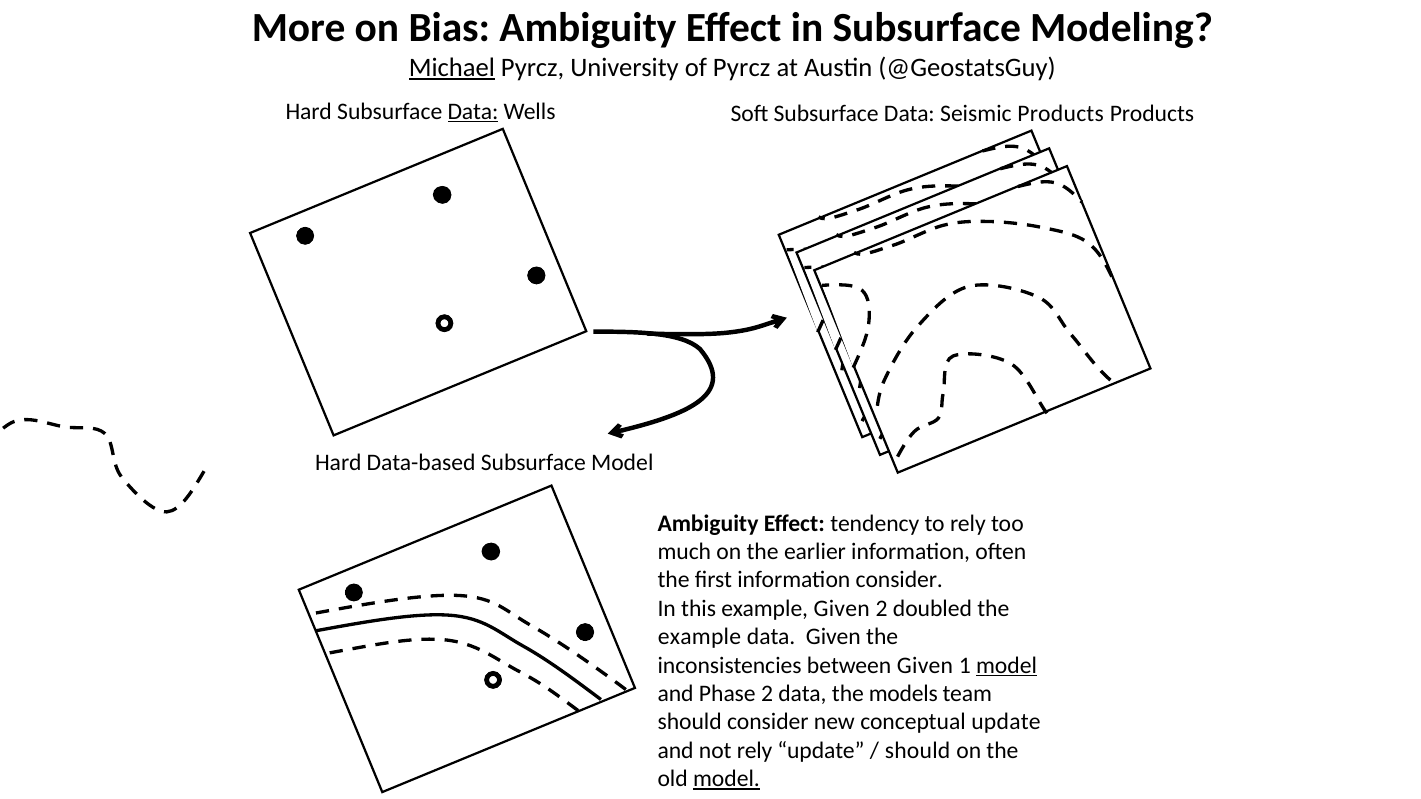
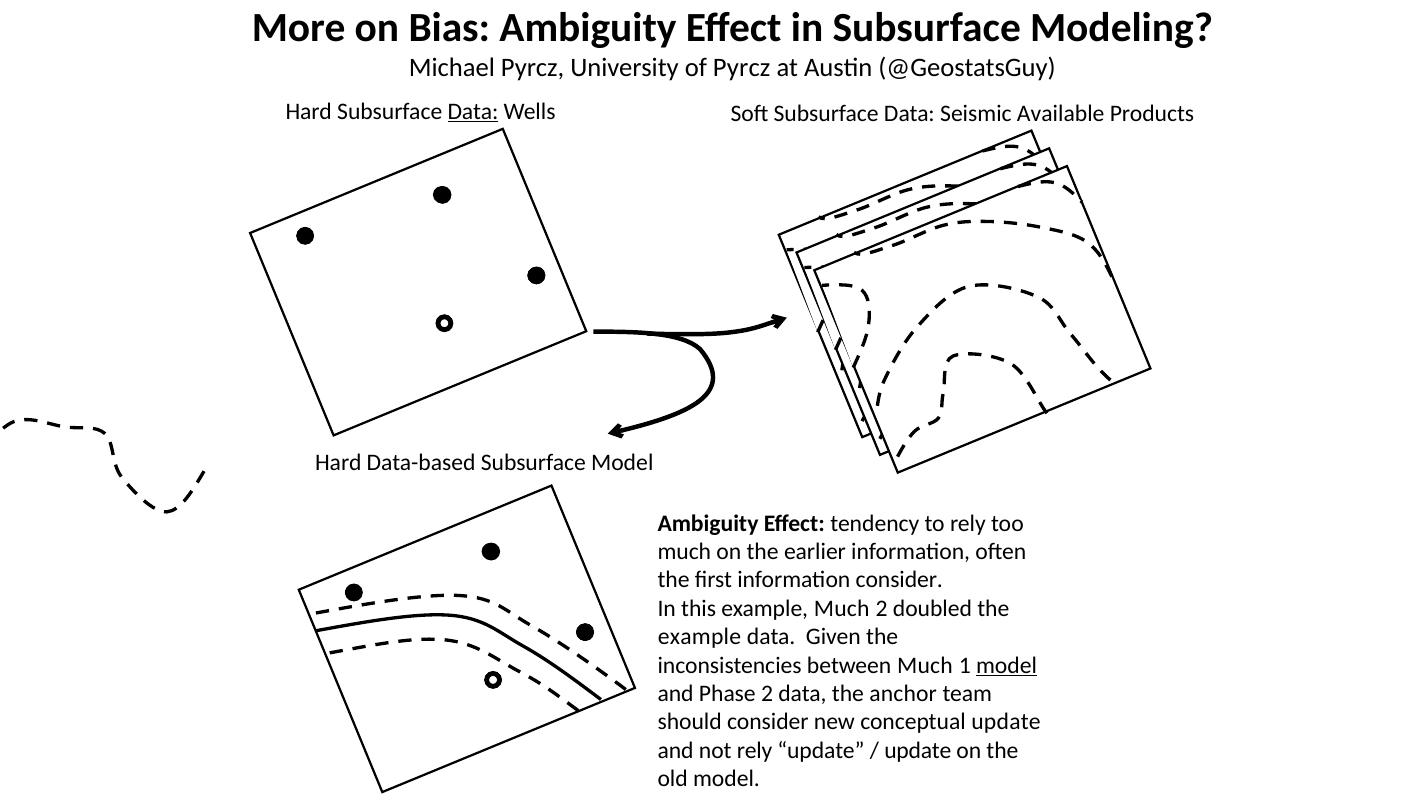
Michael underline: present -> none
Seismic Products: Products -> Available
example Given: Given -> Much
between Given: Given -> Much
models: models -> anchor
should at (918, 751): should -> update
model at (726, 779) underline: present -> none
